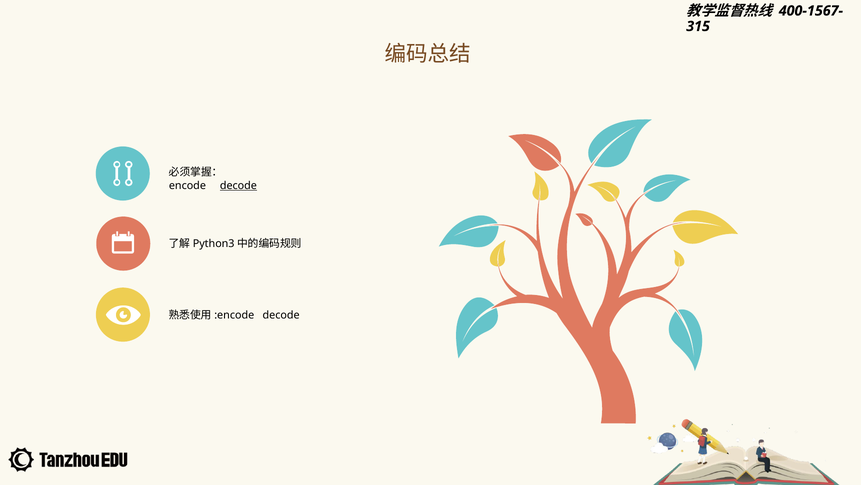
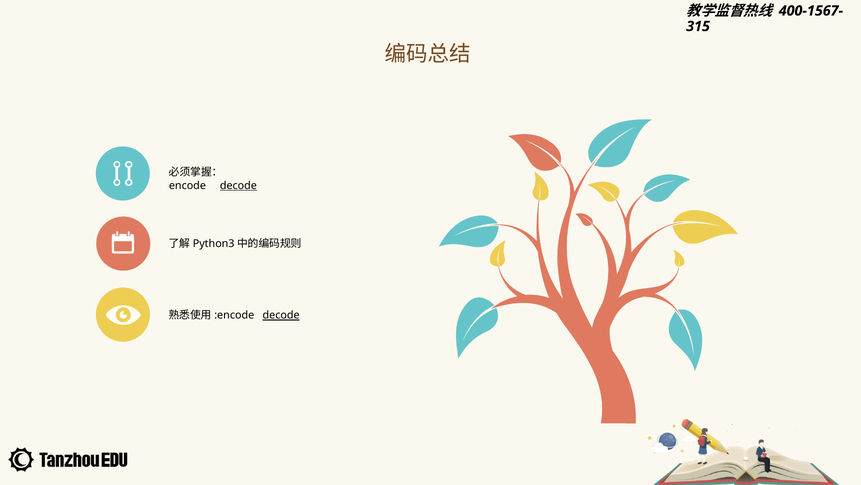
decode at (281, 315) underline: none -> present
